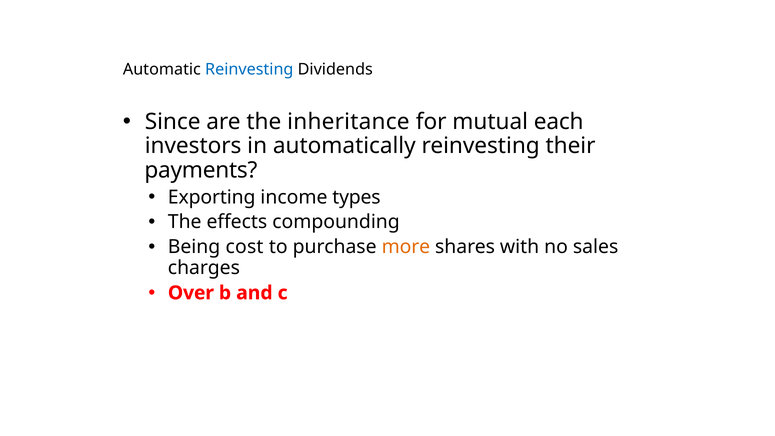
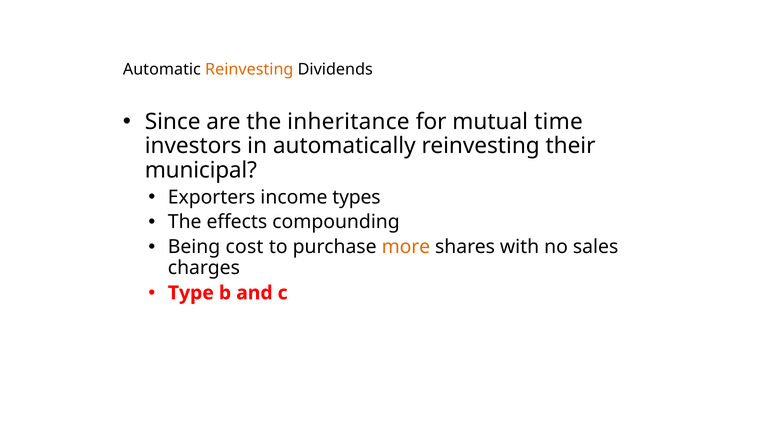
Reinvesting at (249, 70) colour: blue -> orange
each: each -> time
payments: payments -> municipal
Exporting: Exporting -> Exporters
Over: Over -> Type
